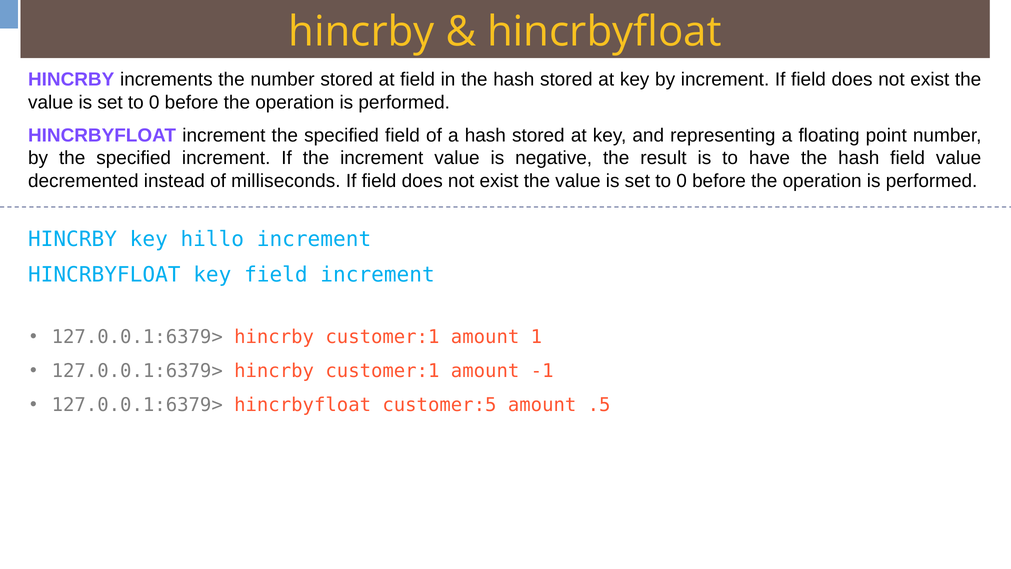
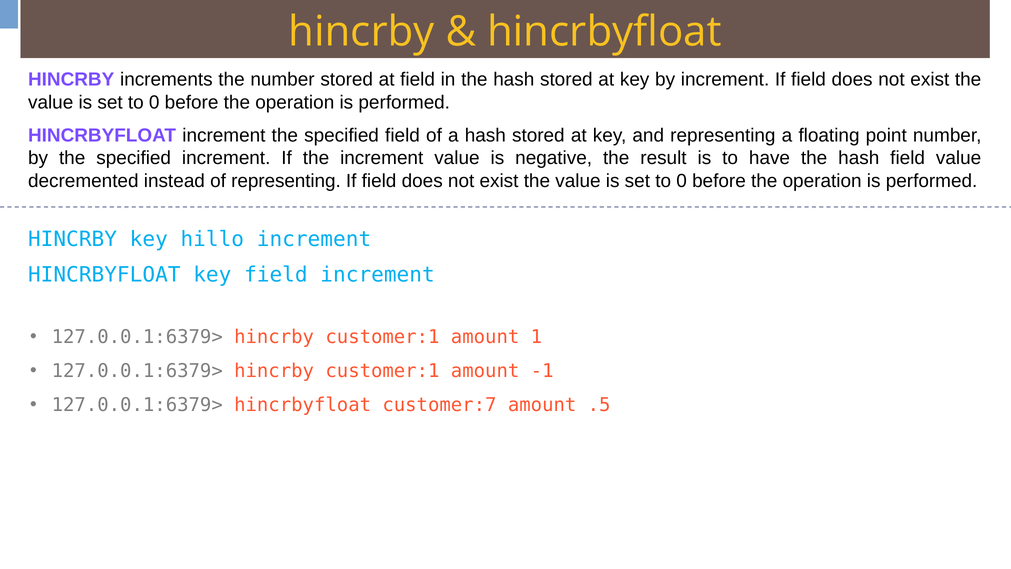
of milliseconds: milliseconds -> representing
customer:5: customer:5 -> customer:7
